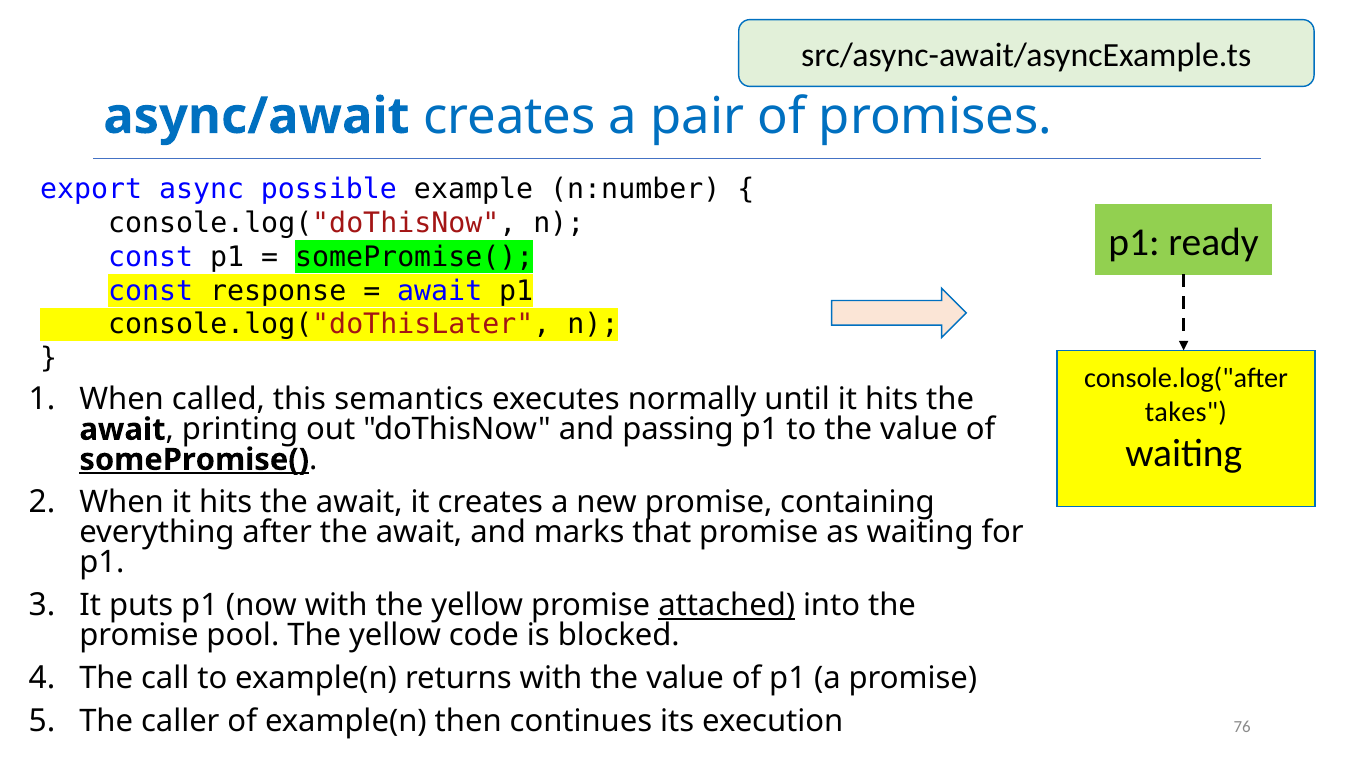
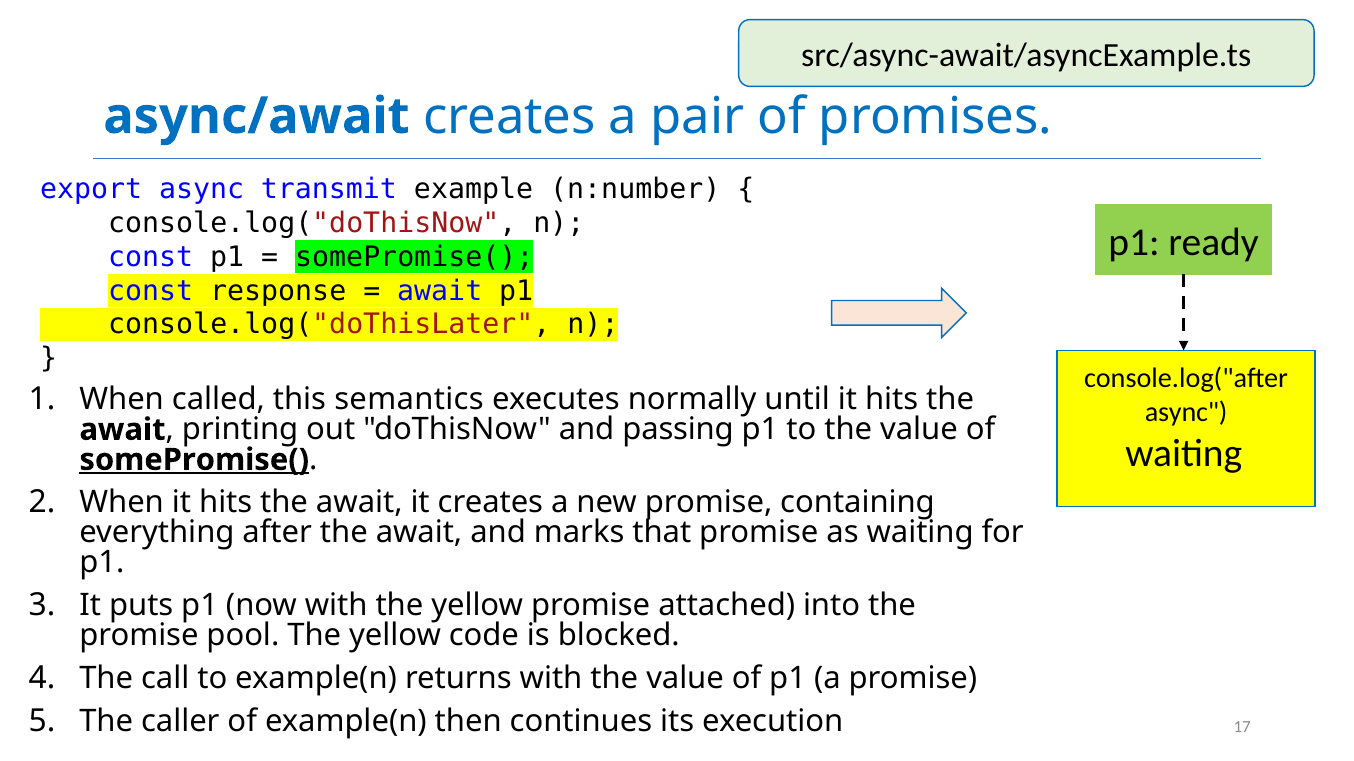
possible: possible -> transmit
takes at (1186, 412): takes -> async
attached underline: present -> none
76: 76 -> 17
